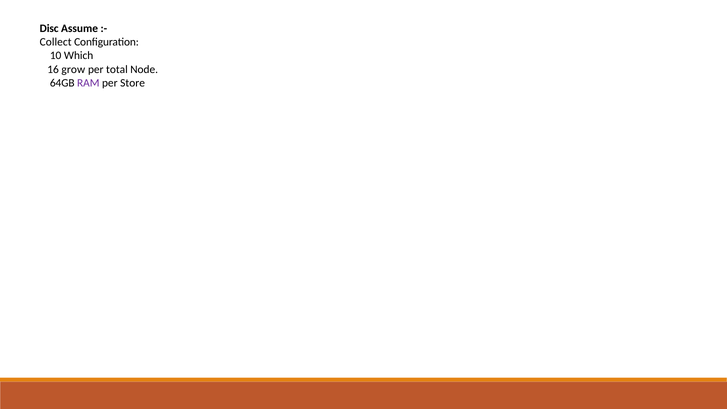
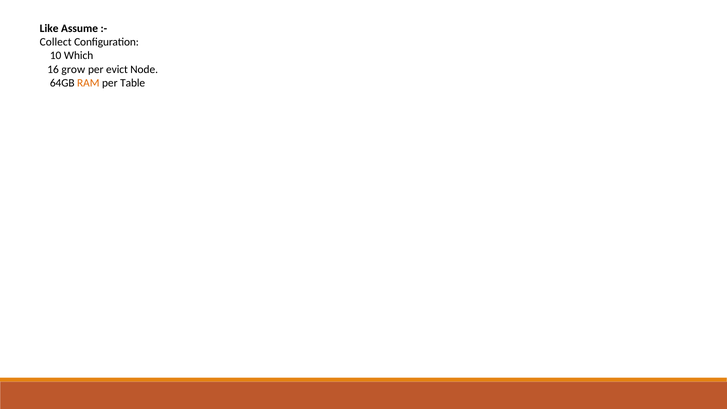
Disc: Disc -> Like
total: total -> evict
RAM colour: purple -> orange
Store: Store -> Table
